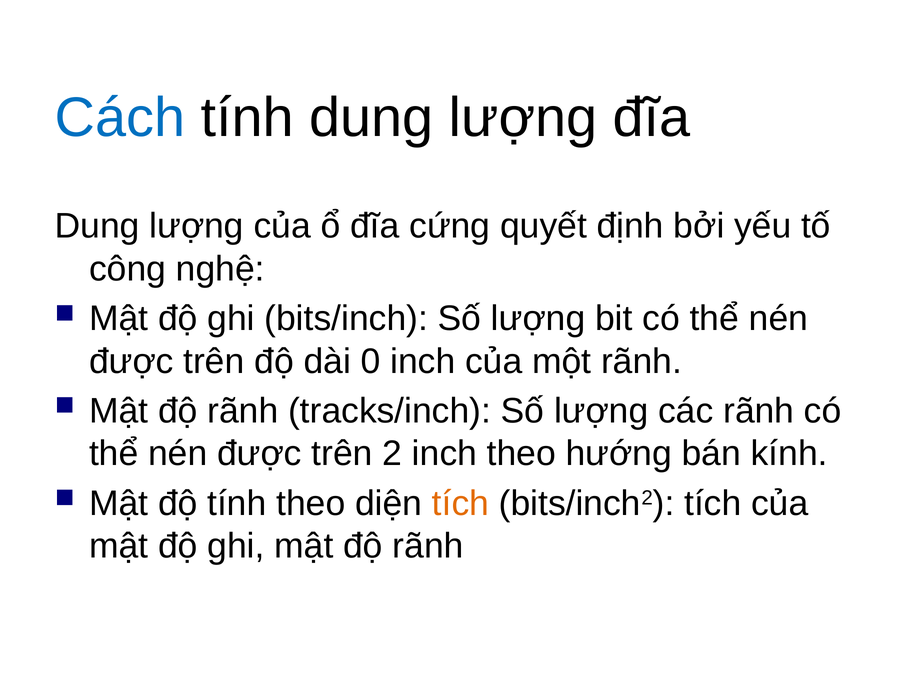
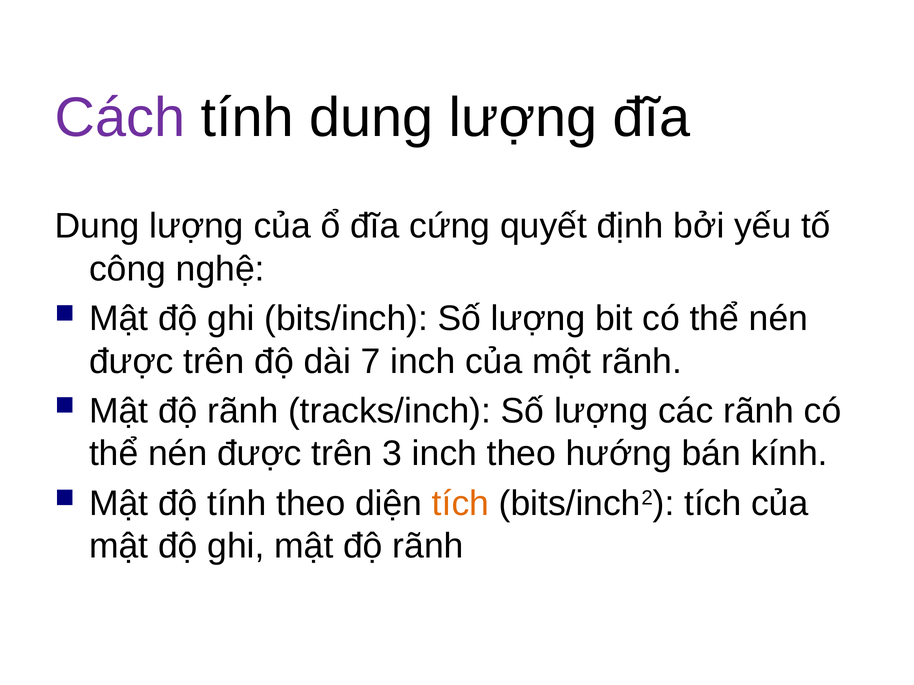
Cách colour: blue -> purple
0: 0 -> 7
2: 2 -> 3
